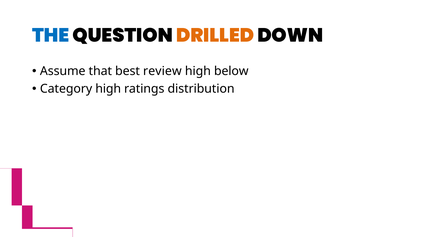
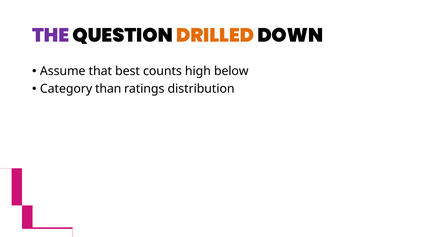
THE colour: blue -> purple
review: review -> counts
Category high: high -> than
